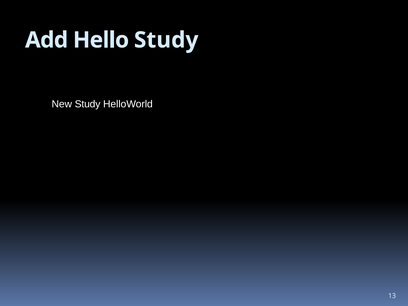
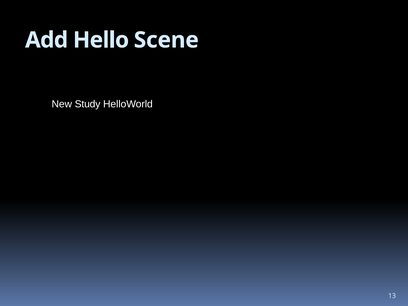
Hello Study: Study -> Scene
